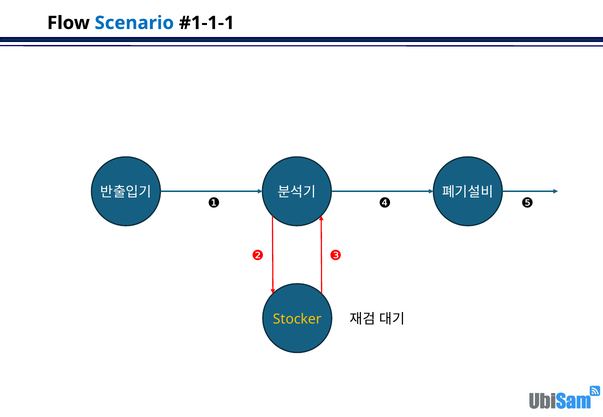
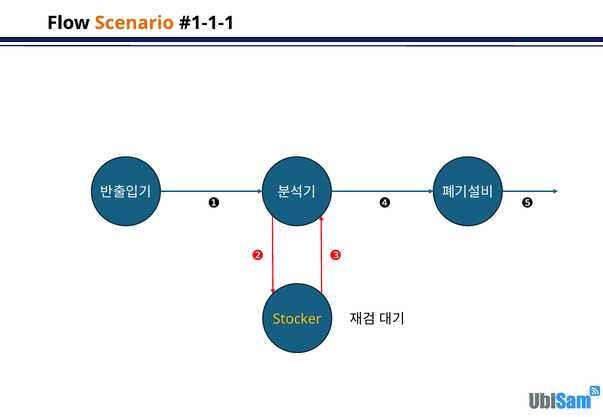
Scenario colour: blue -> orange
